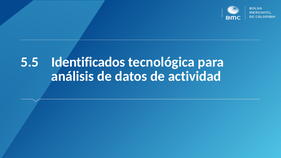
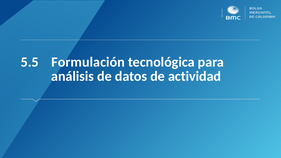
Identificados: Identificados -> Formulación
